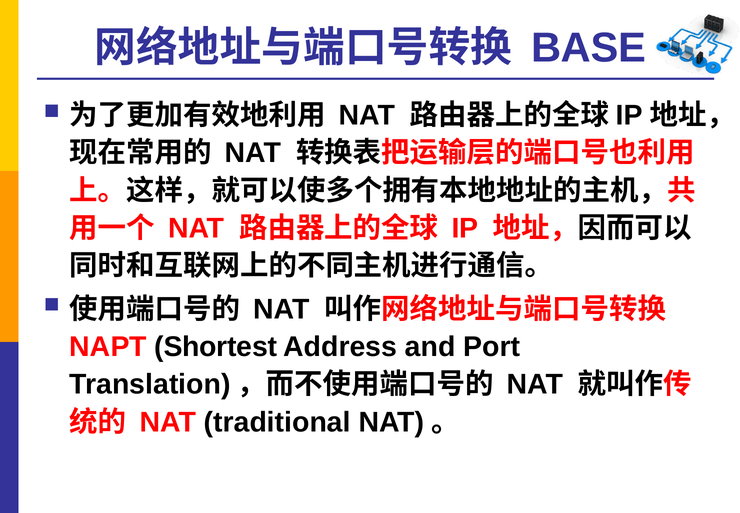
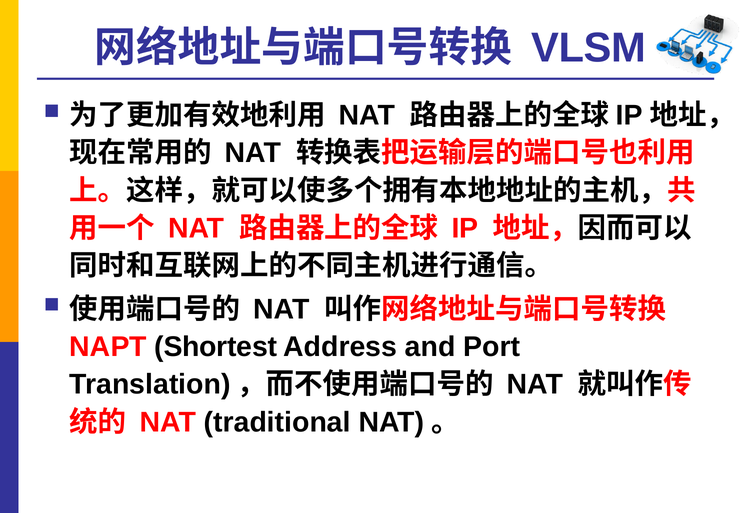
BASE: BASE -> VLSM
